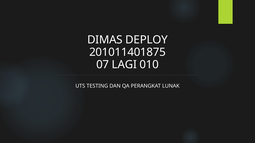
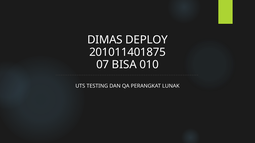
LAGI: LAGI -> BISA
